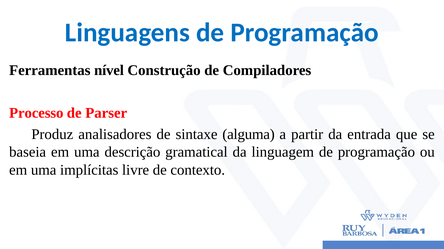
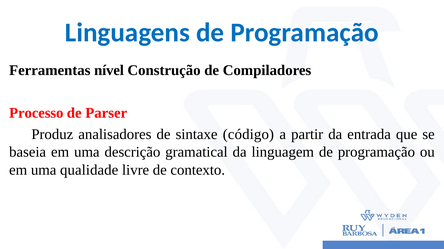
alguma: alguma -> código
implícitas: implícitas -> qualidade
